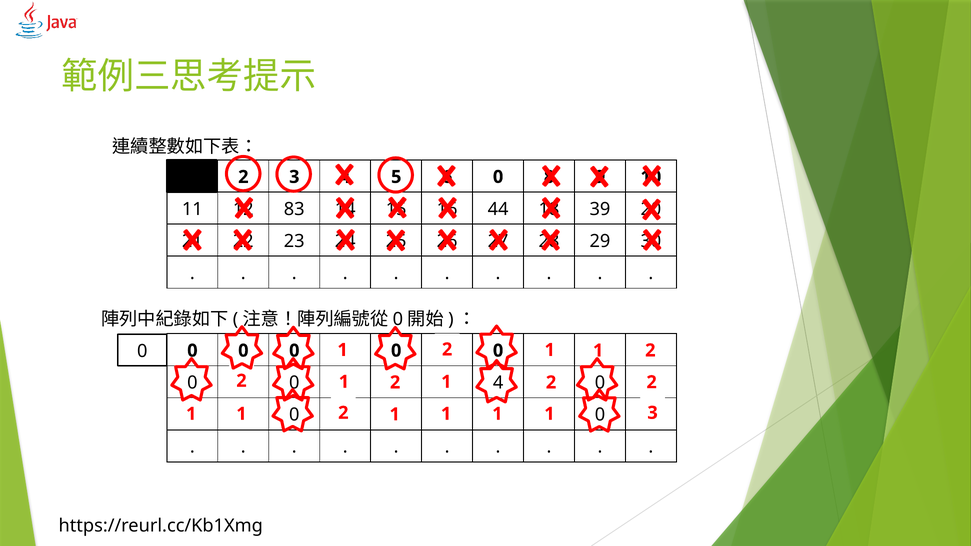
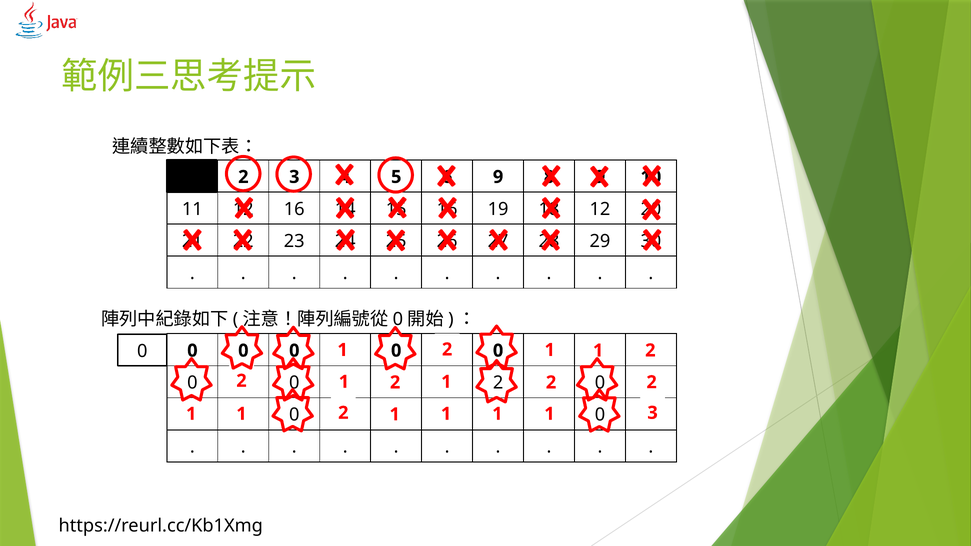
0 at (498, 177): 0 -> 9
83 at (294, 209): 83 -> 16
44: 44 -> 19
39 at (600, 209): 39 -> 12
4 at (498, 383): 4 -> 2
